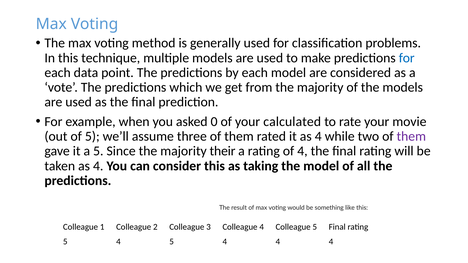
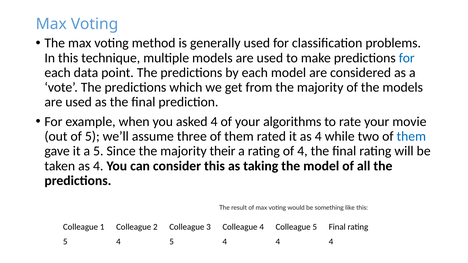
asked 0: 0 -> 4
calculated: calculated -> algorithms
them at (411, 137) colour: purple -> blue
